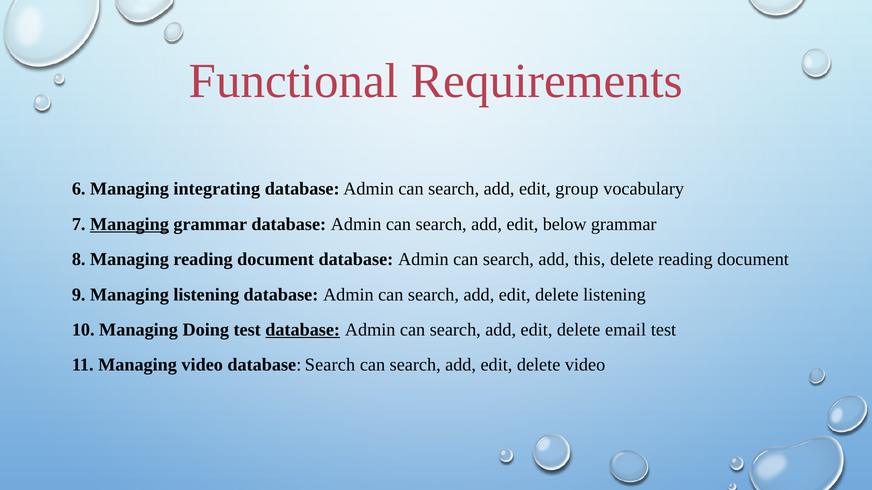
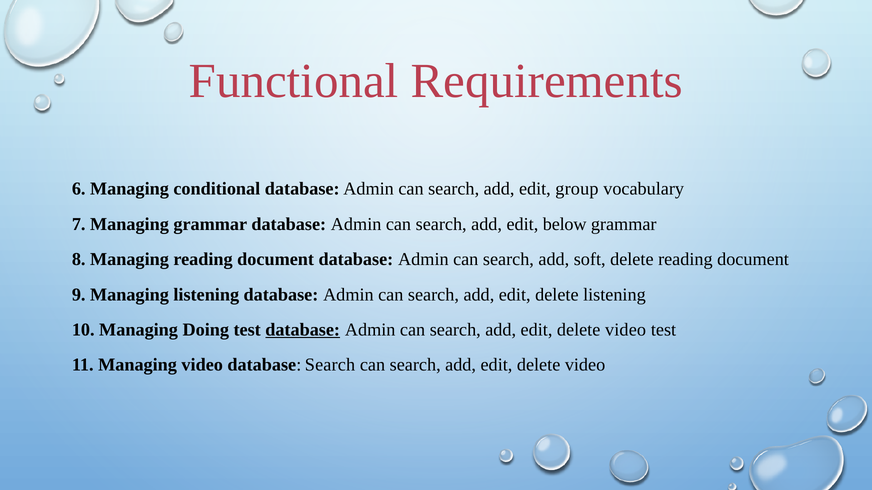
integrating: integrating -> conditional
Managing at (129, 224) underline: present -> none
this: this -> soft
email at (626, 330): email -> video
